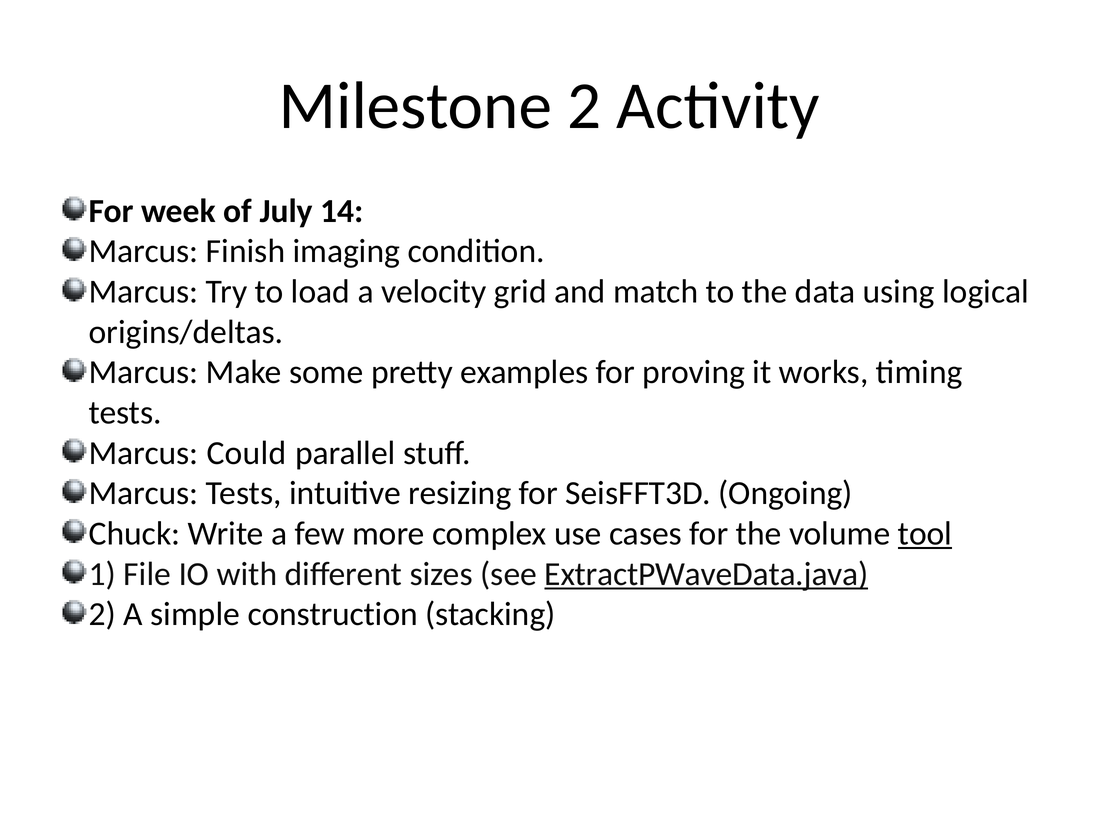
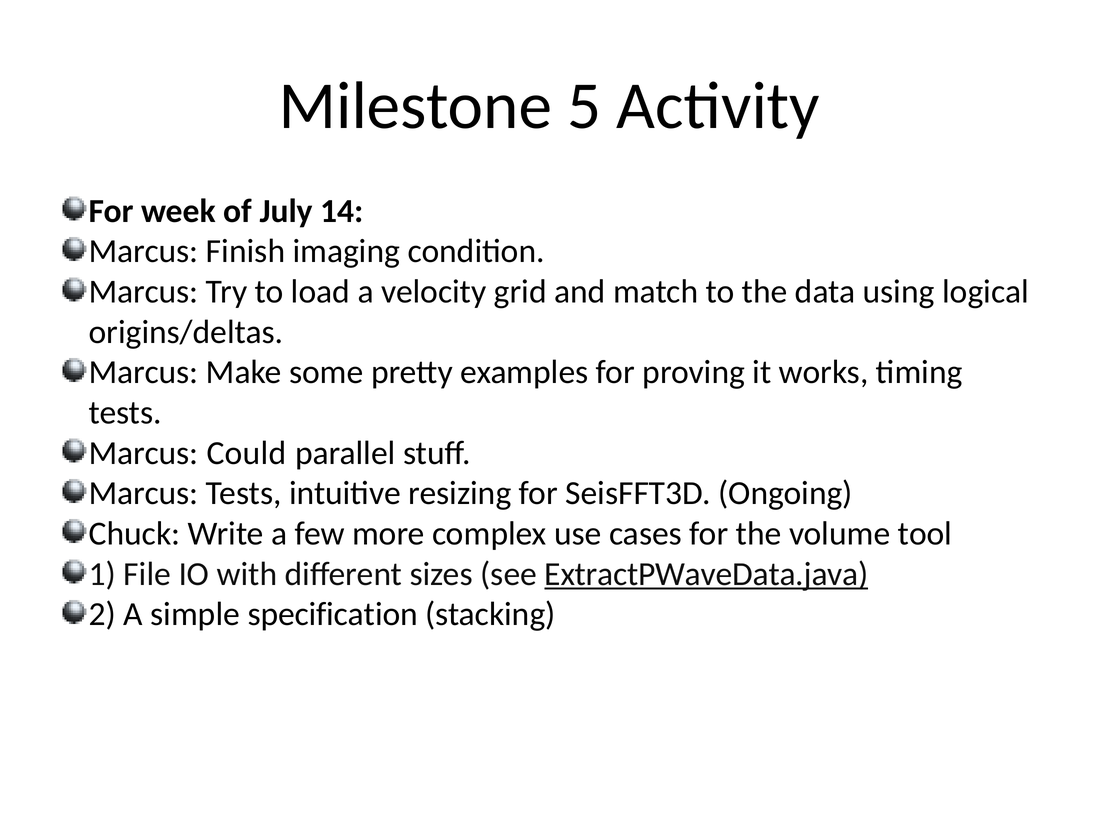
Milestone 2: 2 -> 5
tool underline: present -> none
construction: construction -> specification
